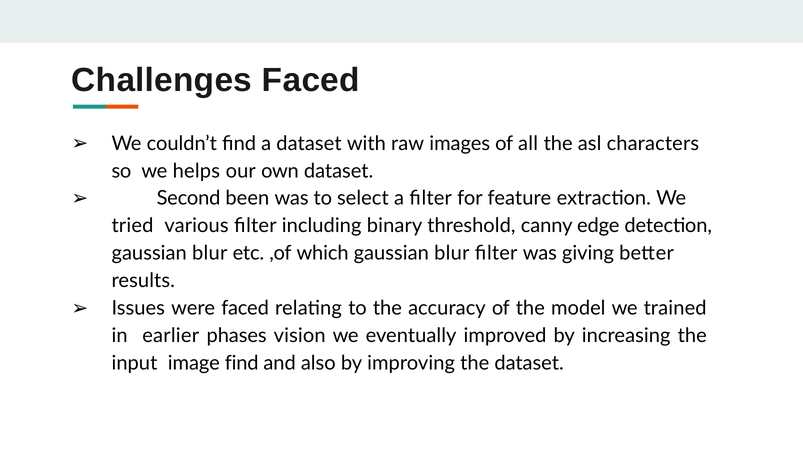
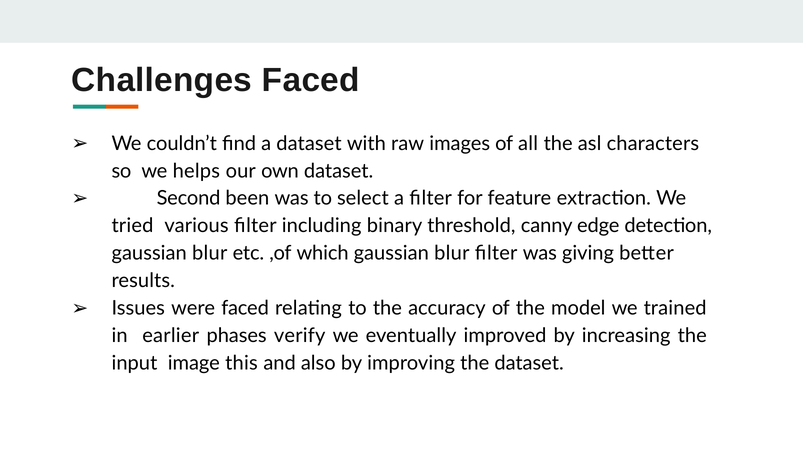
vision: vision -> verify
image find: find -> this
